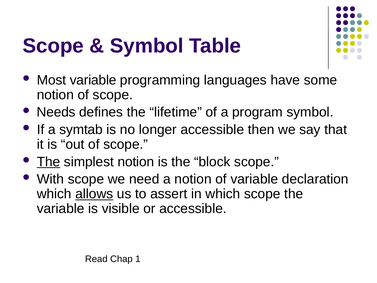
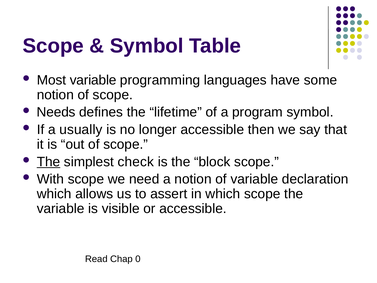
symtab: symtab -> usually
simplest notion: notion -> check
allows underline: present -> none
1: 1 -> 0
